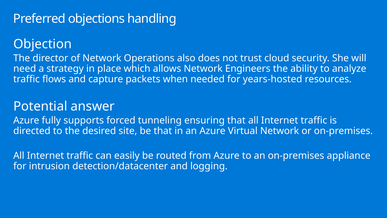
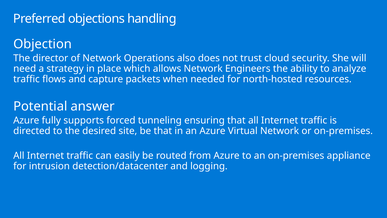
years-hosted: years-hosted -> north-hosted
